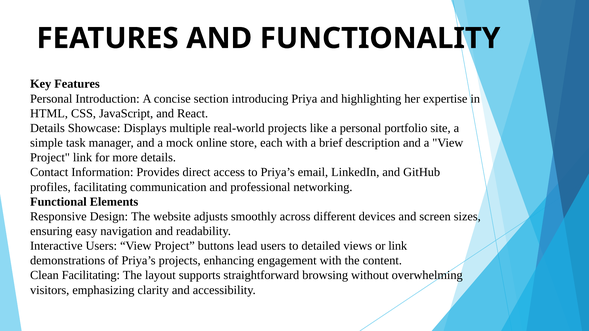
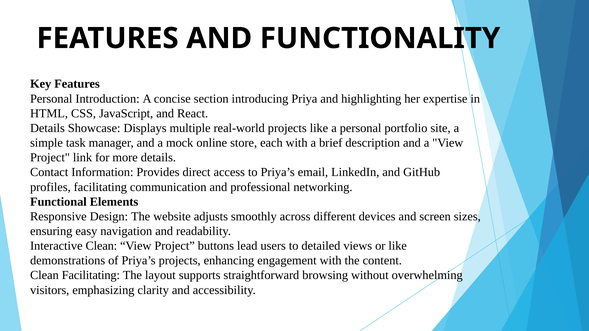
Interactive Users: Users -> Clean
or link: link -> like
